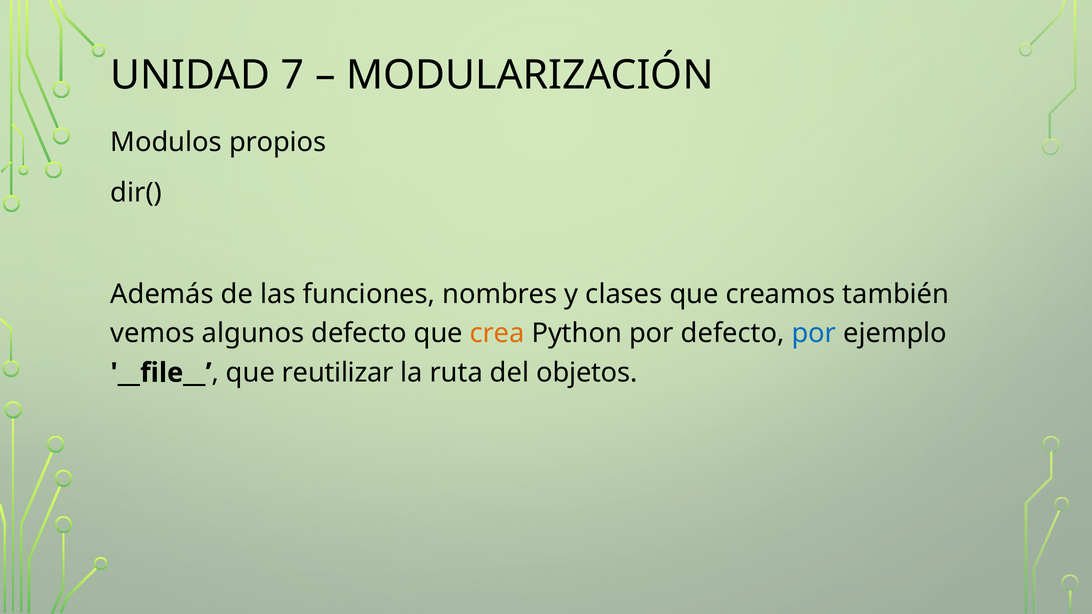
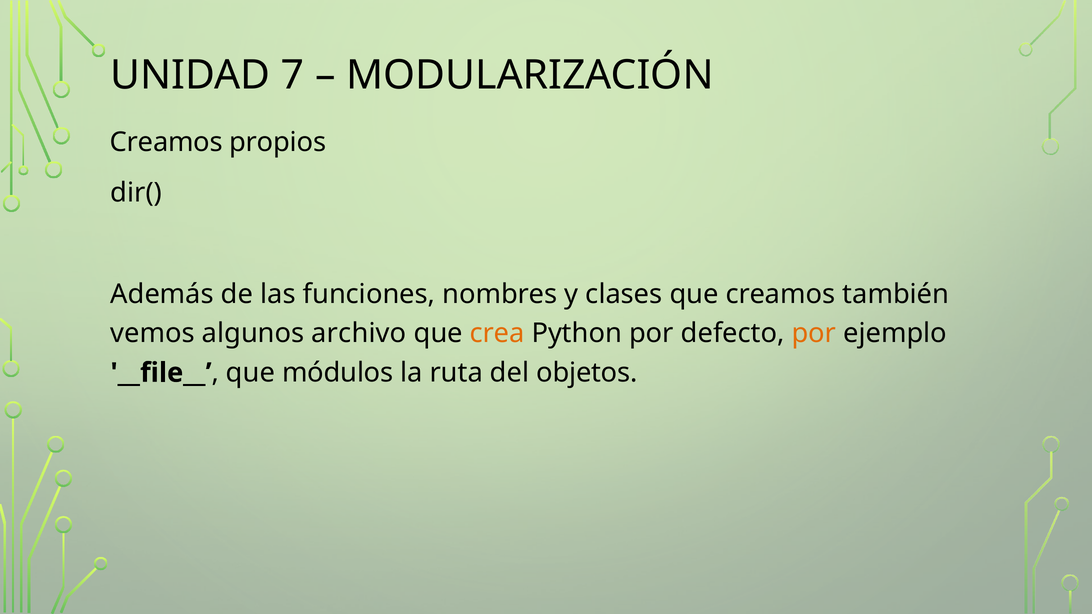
Modulos at (166, 142): Modulos -> Creamos
algunos defecto: defecto -> archivo
por at (814, 334) colour: blue -> orange
reutilizar: reutilizar -> módulos
